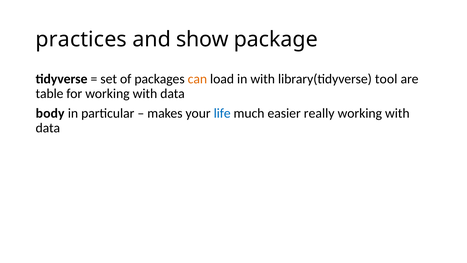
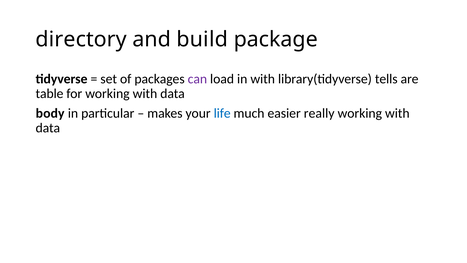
practices: practices -> directory
show: show -> build
can colour: orange -> purple
tool: tool -> tells
